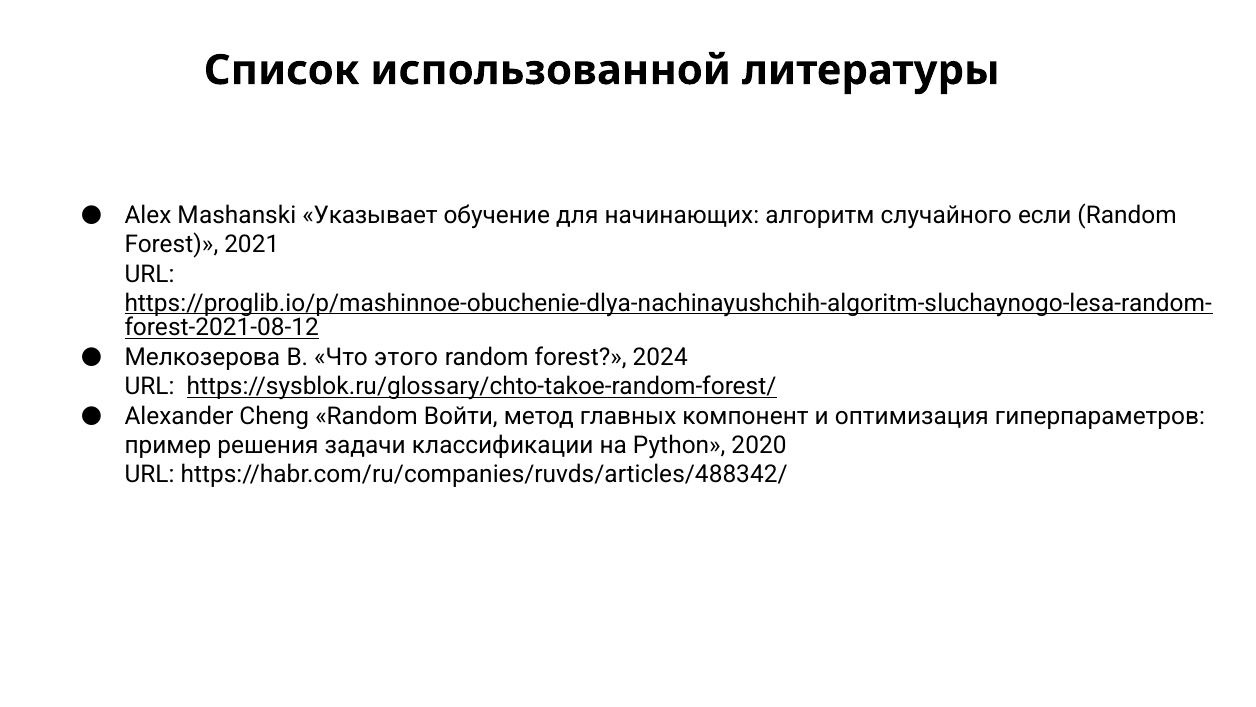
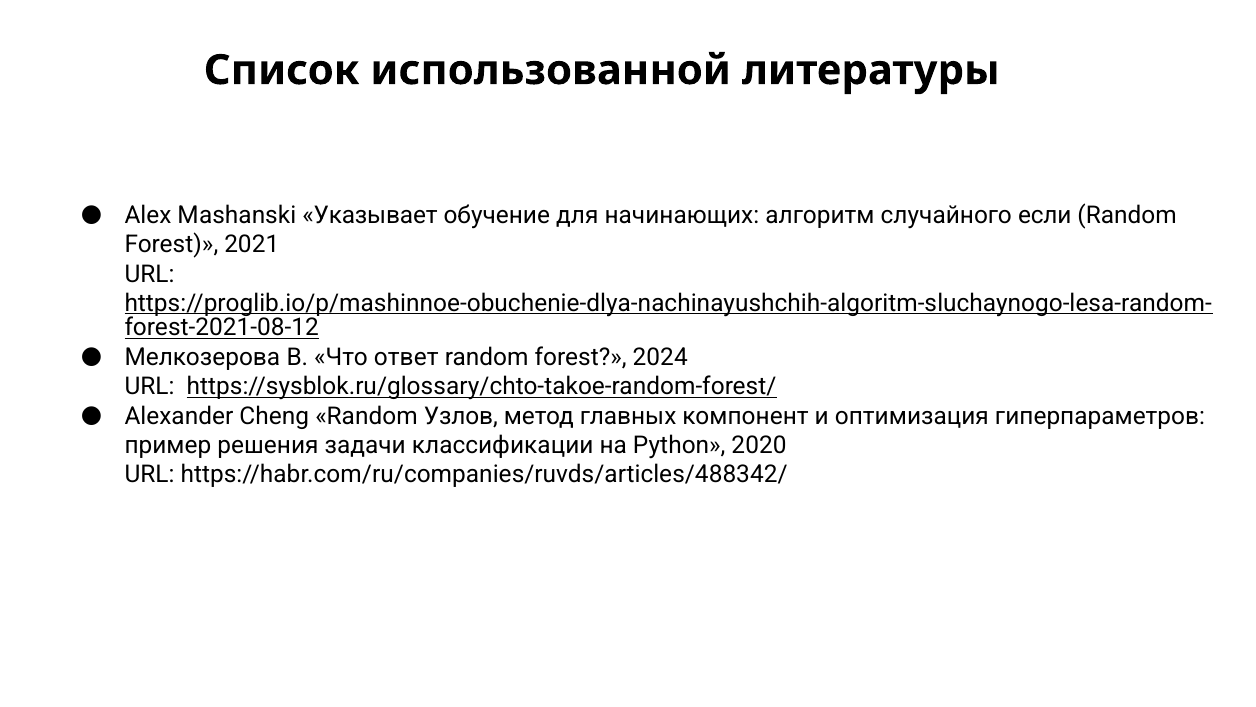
этого: этого -> ответ
Войти: Войти -> Узлов
